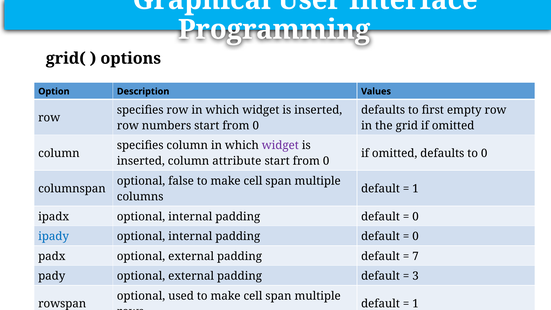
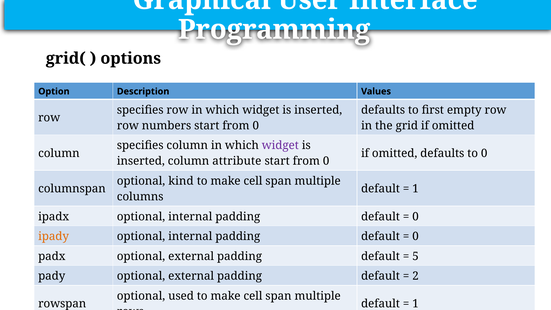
false: false -> kind
ipady colour: blue -> orange
7: 7 -> 5
3: 3 -> 2
